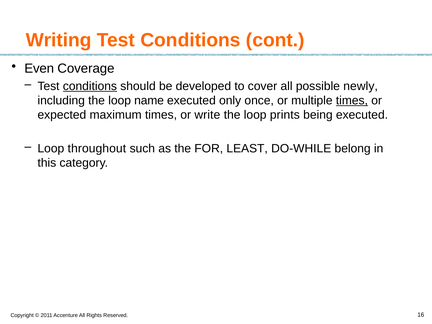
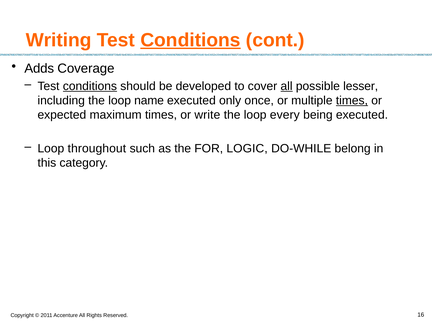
Conditions at (190, 40) underline: none -> present
Even: Even -> Adds
all at (287, 86) underline: none -> present
newly: newly -> lesser
prints: prints -> every
LEAST: LEAST -> LOGIC
